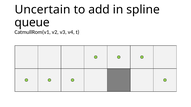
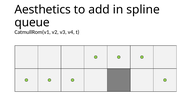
Uncertain: Uncertain -> Aesthetics
